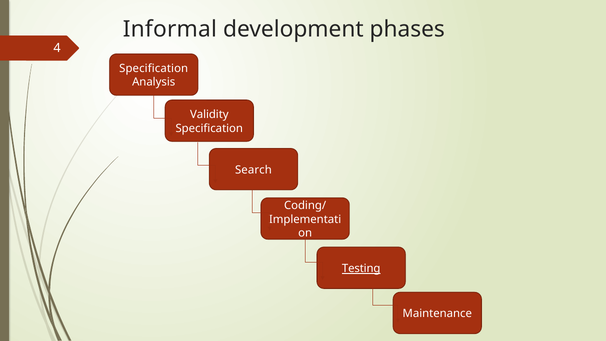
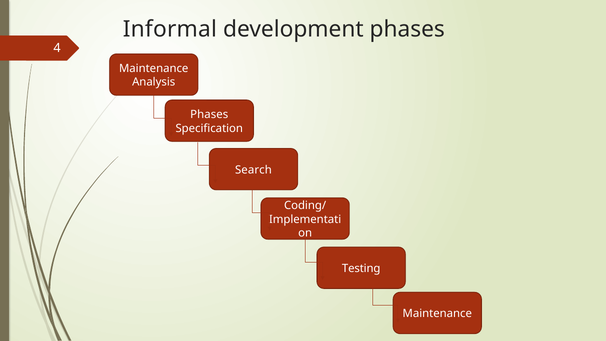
Specification at (154, 69): Specification -> Maintenance
Validity at (209, 115): Validity -> Phases
Testing underline: present -> none
